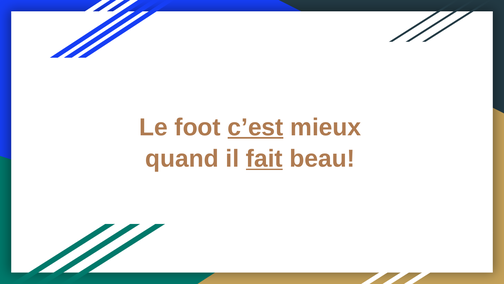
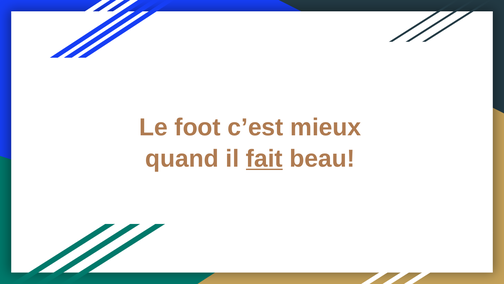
c’est underline: present -> none
